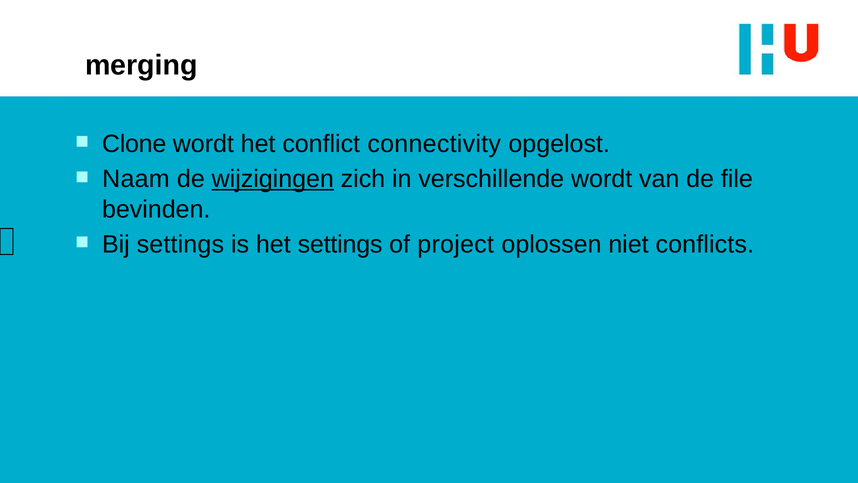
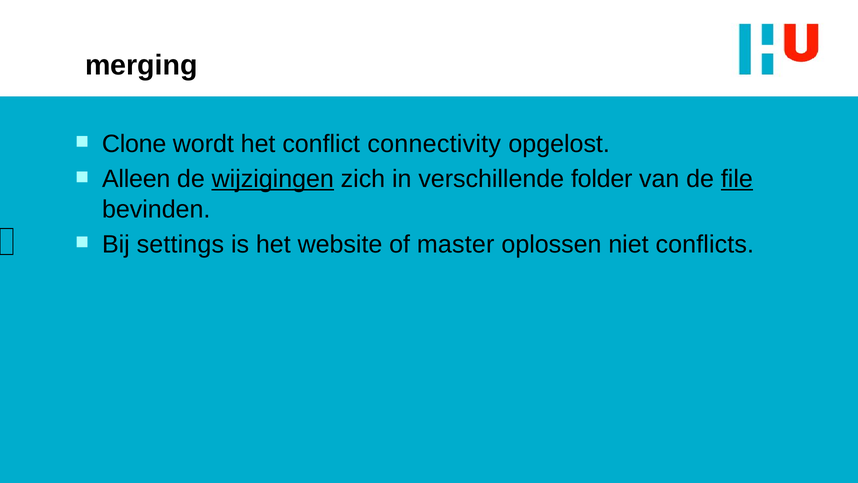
Naam: Naam -> Alleen
verschillende wordt: wordt -> folder
file underline: none -> present
het settings: settings -> website
project: project -> master
